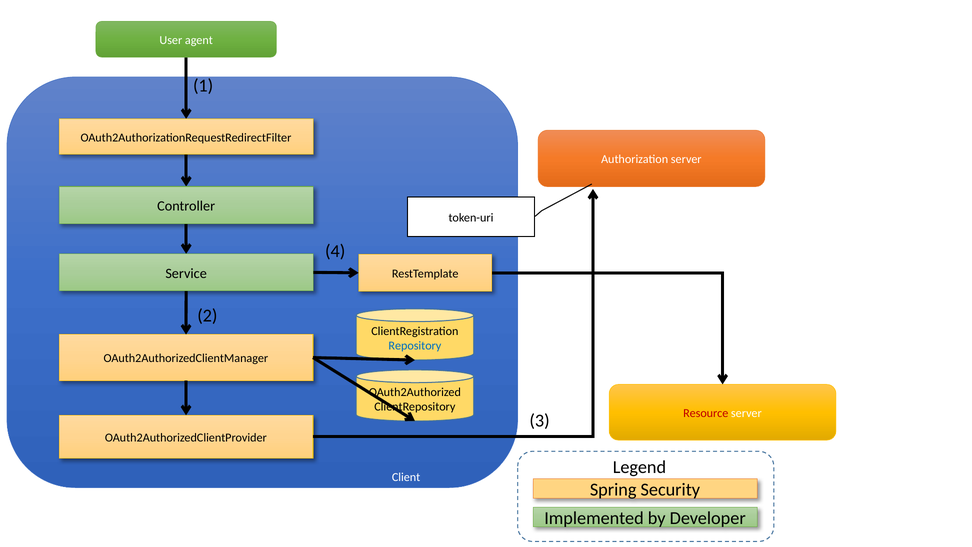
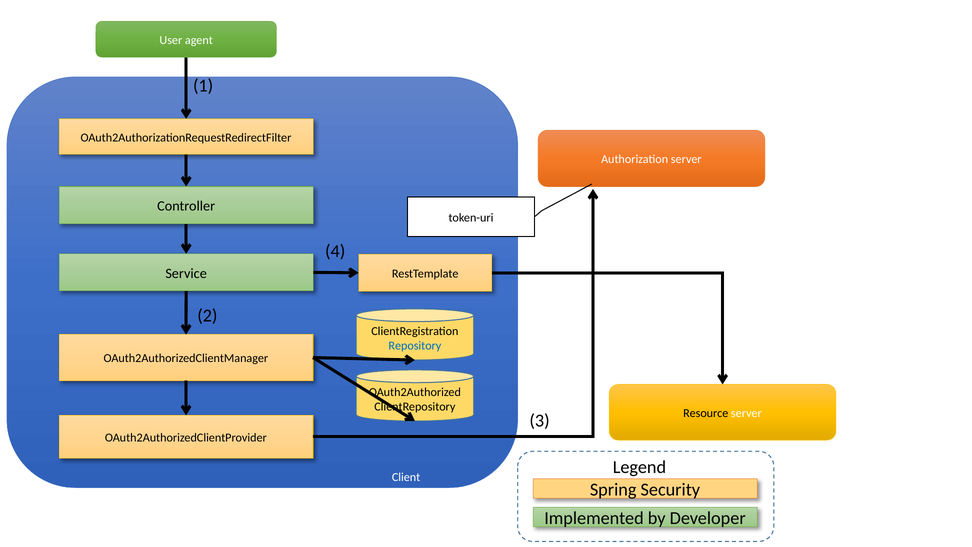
Resource colour: red -> black
